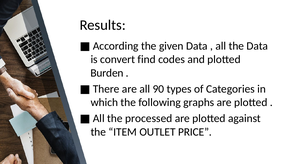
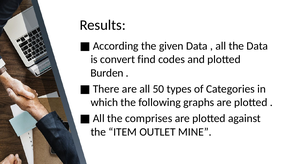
90: 90 -> 50
processed: processed -> comprises
PRICE: PRICE -> MINE
